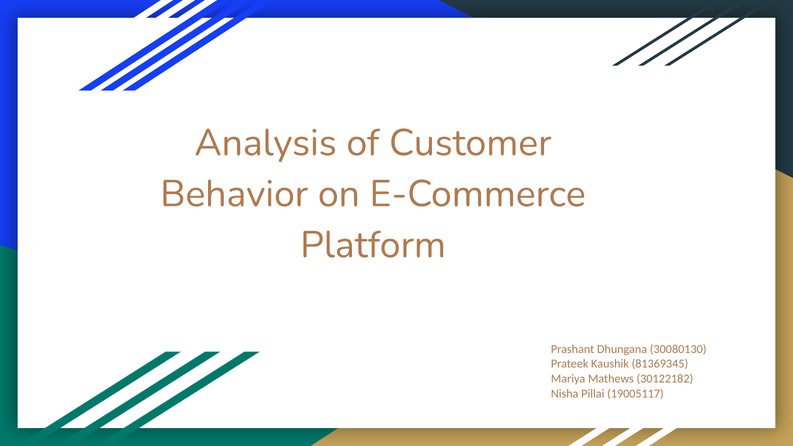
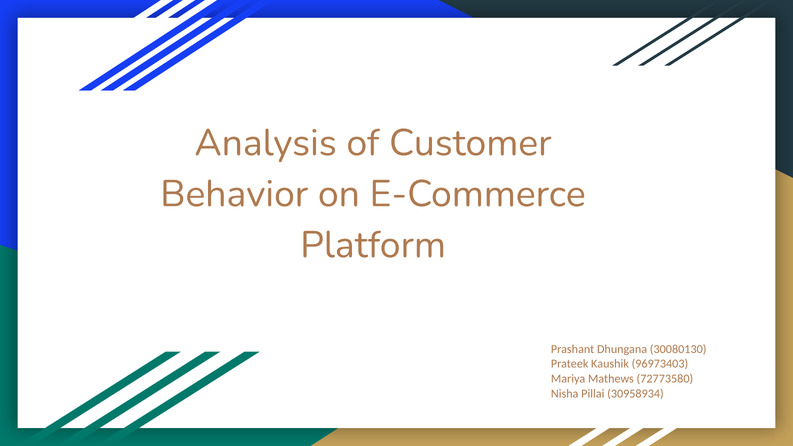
81369345: 81369345 -> 96973403
30122182: 30122182 -> 72773580
19005117: 19005117 -> 30958934
